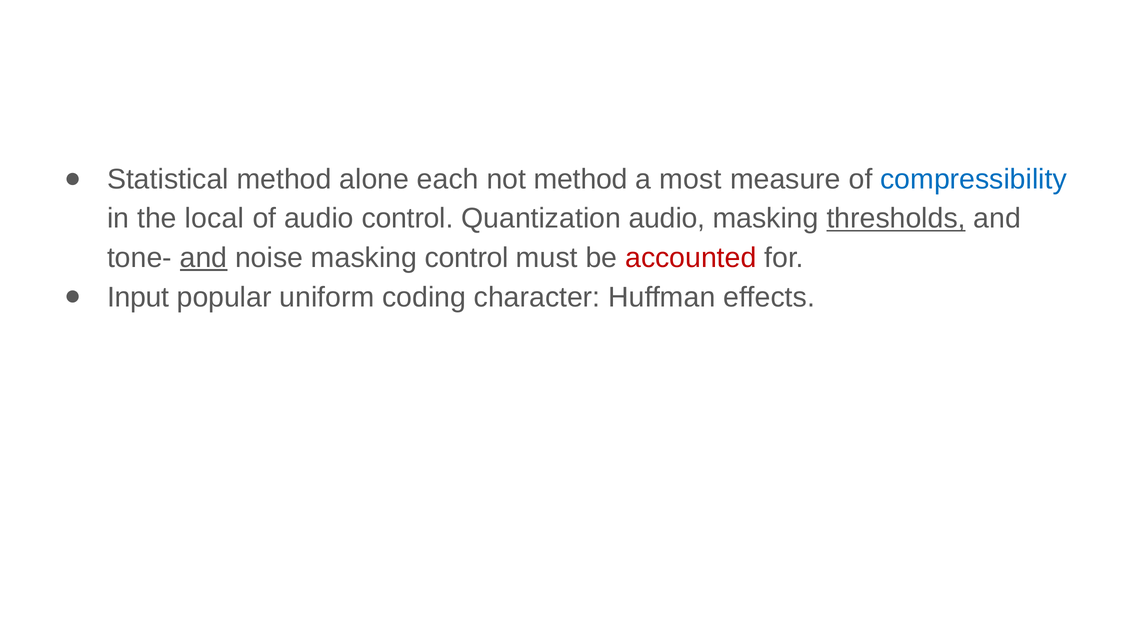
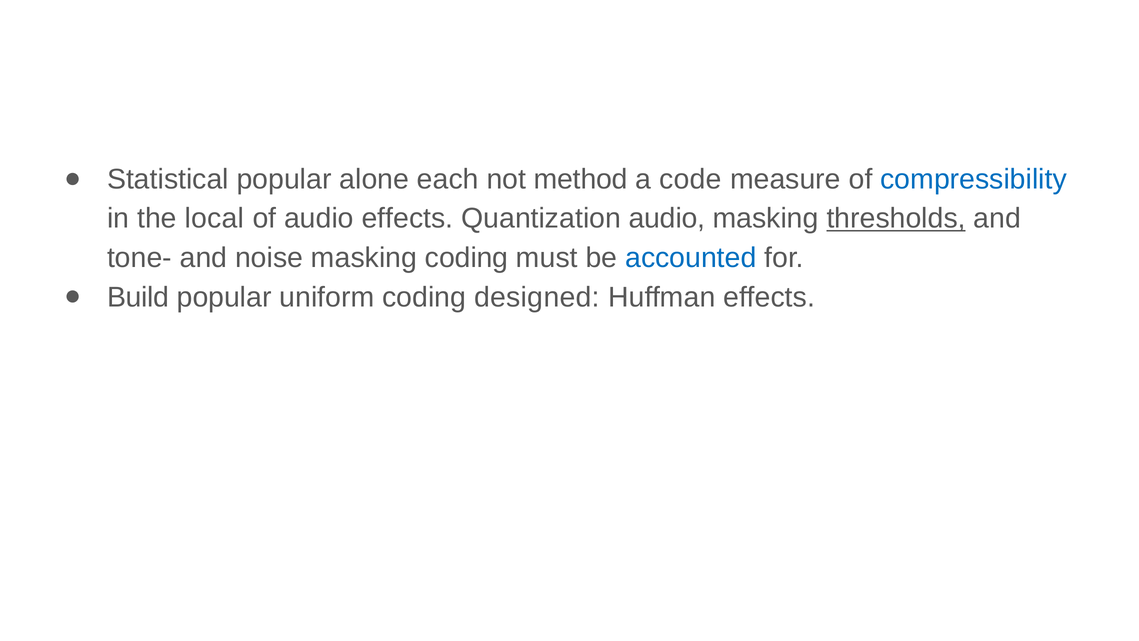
Statistical method: method -> popular
most: most -> code
audio control: control -> effects
and at (204, 258) underline: present -> none
masking control: control -> coding
accounted colour: red -> blue
Input: Input -> Build
character: character -> designed
